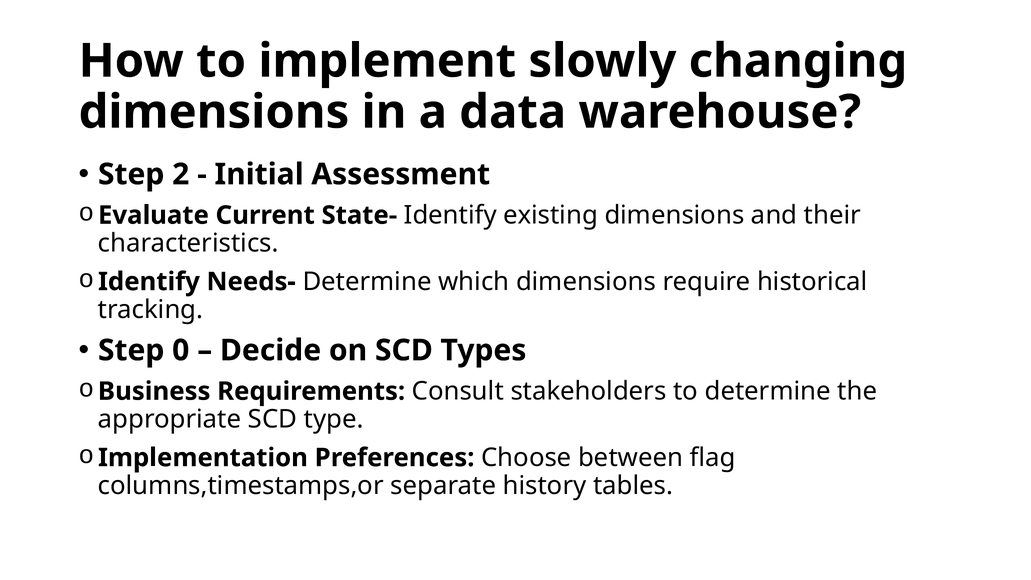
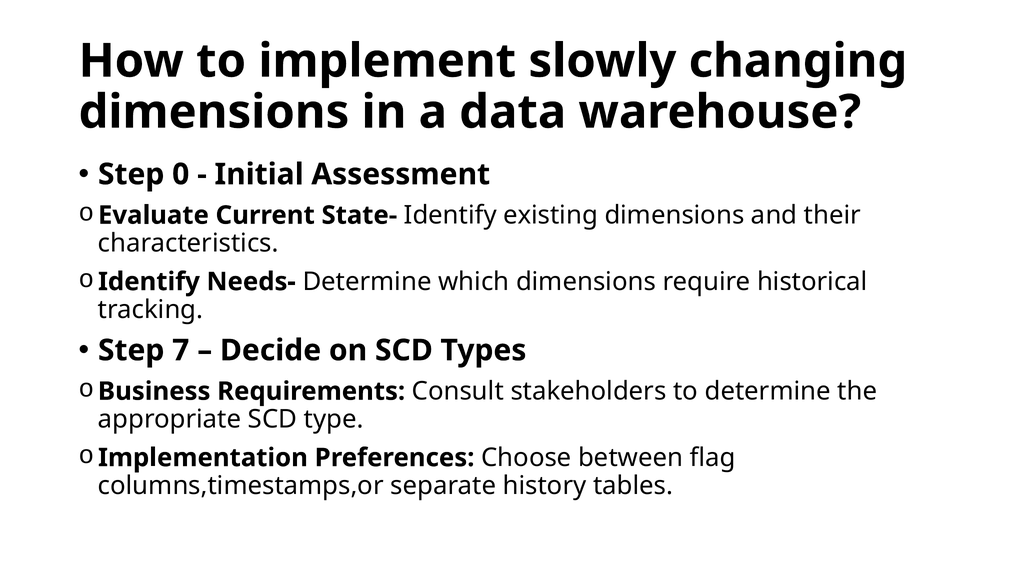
2: 2 -> 0
0: 0 -> 7
